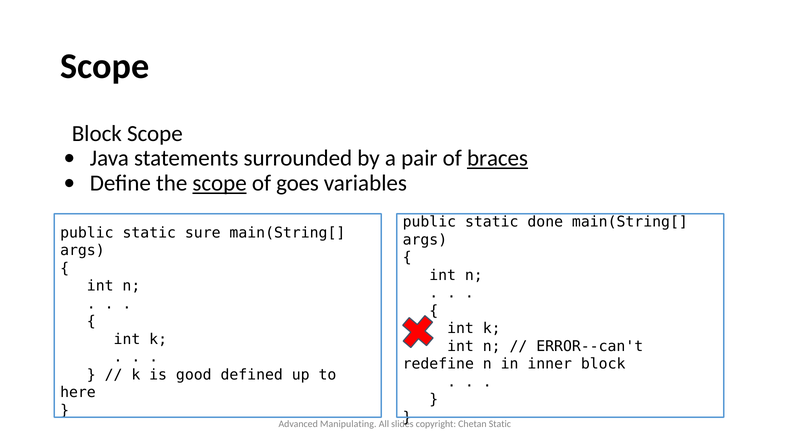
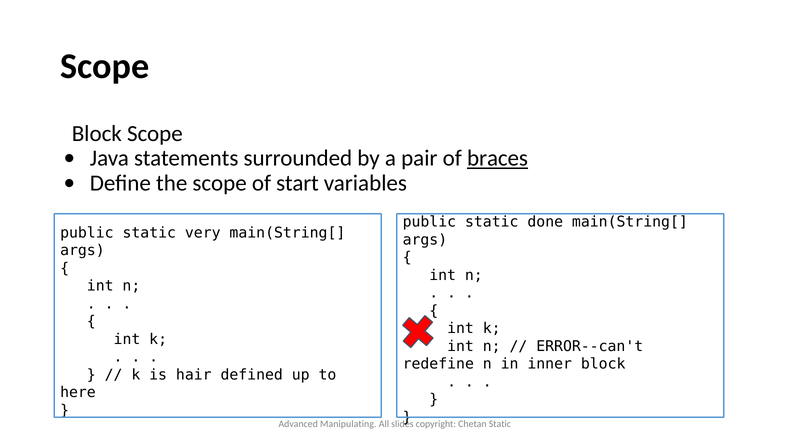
scope at (220, 183) underline: present -> none
goes: goes -> start
sure: sure -> very
good: good -> hair
